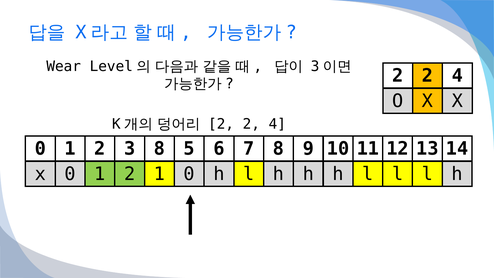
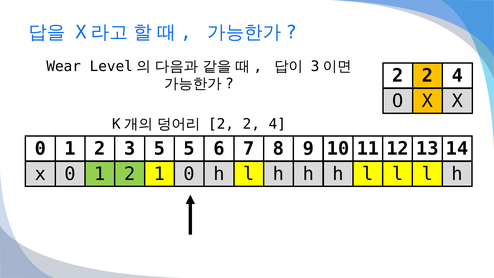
3 8: 8 -> 5
